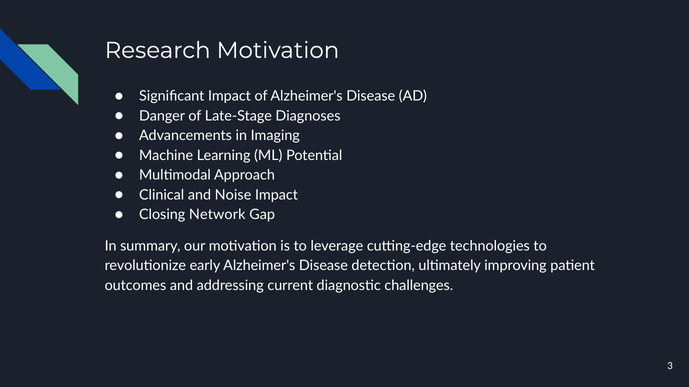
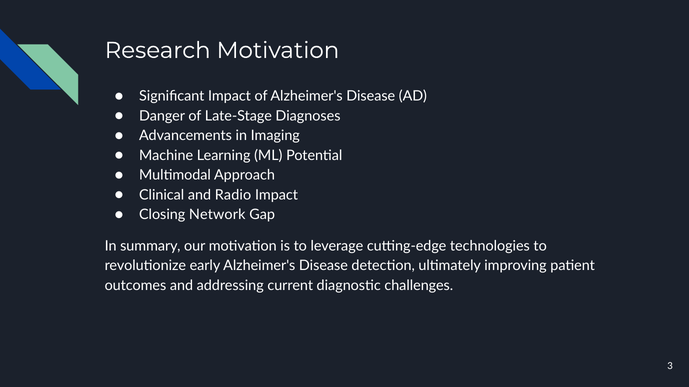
Noise: Noise -> Radio
